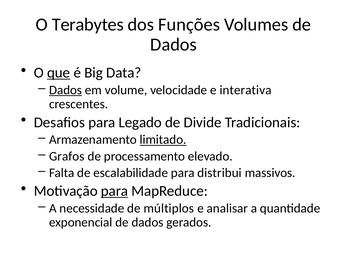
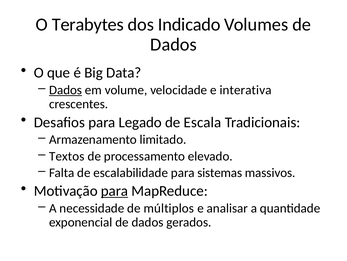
Funções: Funções -> Indicado
que underline: present -> none
Divide: Divide -> Escala
limitado underline: present -> none
Grafos: Grafos -> Textos
distribui: distribui -> sistemas
